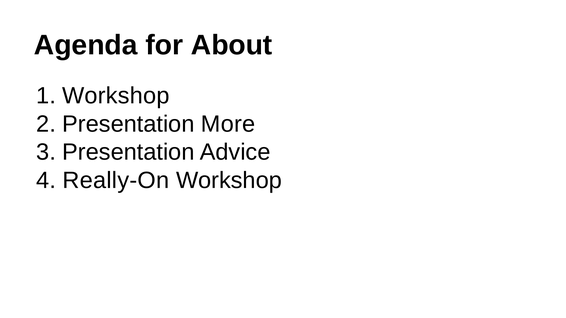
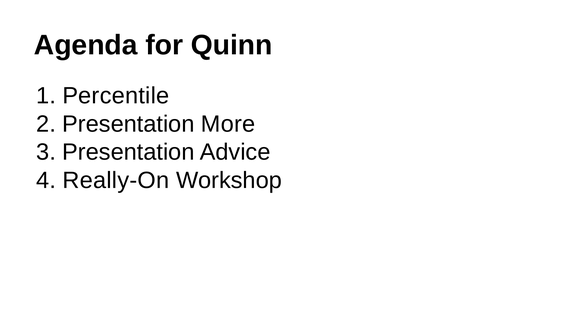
About: About -> Quinn
Workshop at (116, 96): Workshop -> Percentile
